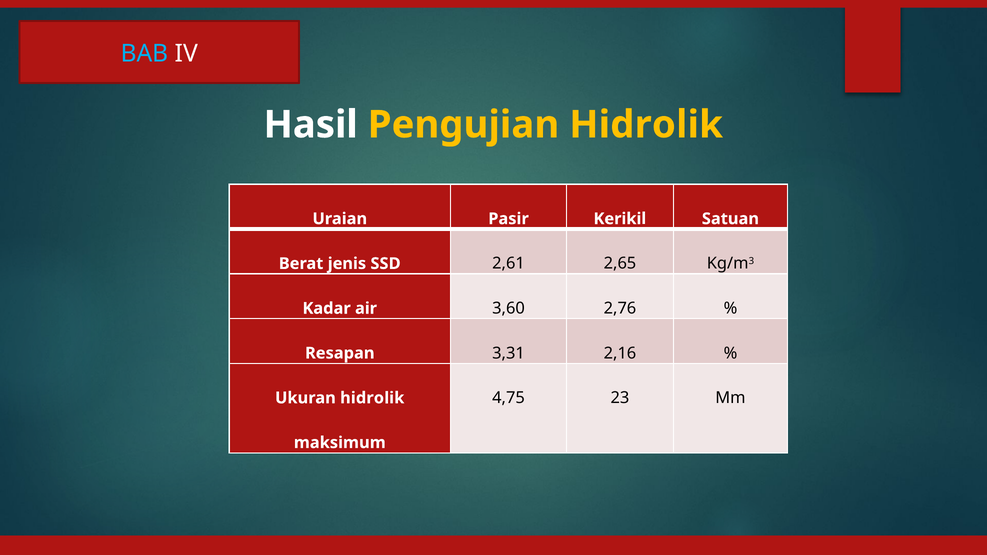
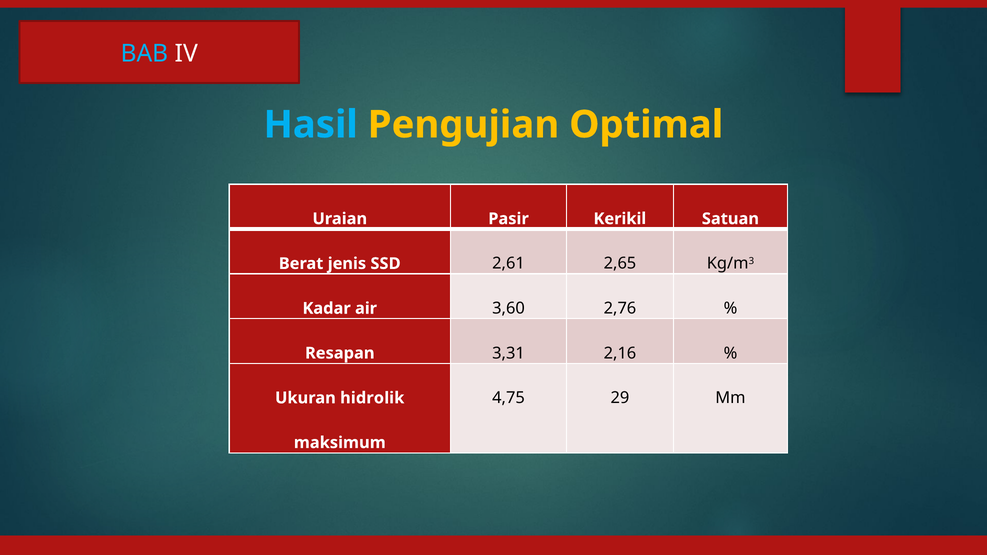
Hasil colour: white -> light blue
Pengujian Hidrolik: Hidrolik -> Optimal
23: 23 -> 29
